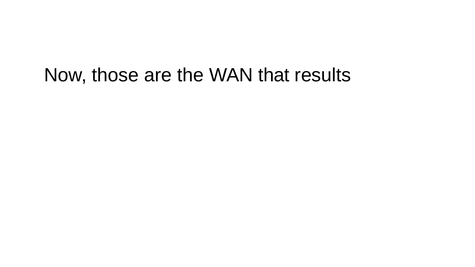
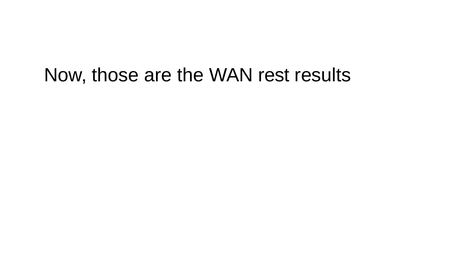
that: that -> rest
